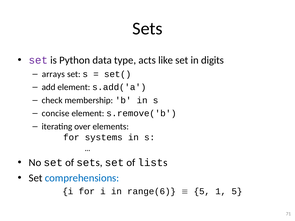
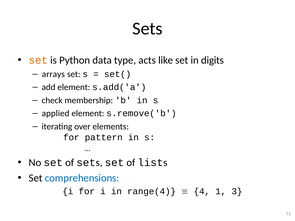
set at (38, 60) colour: purple -> orange
concise: concise -> applied
systems: systems -> pattern
range(6: range(6 -> range(4
5 at (202, 192): 5 -> 4
1 5: 5 -> 3
